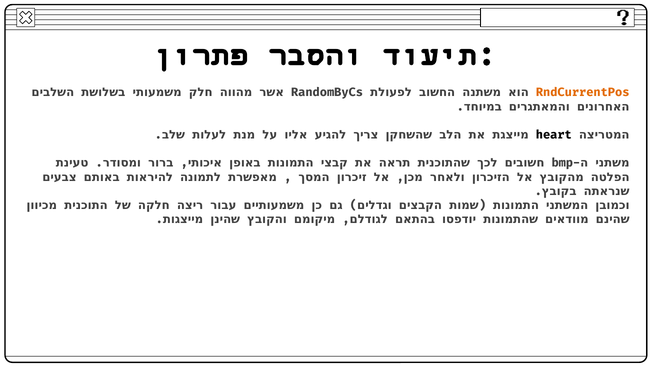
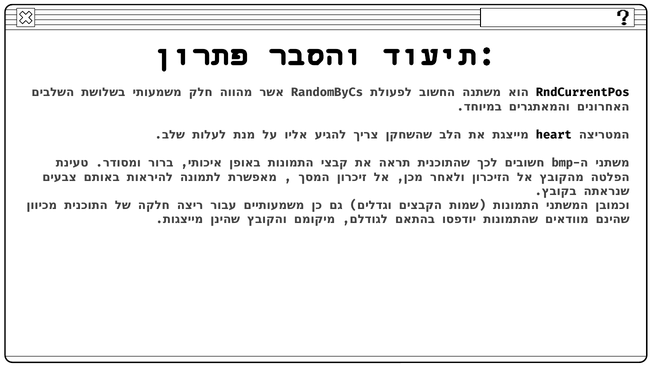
RndCurrentPos colour: orange -> black
